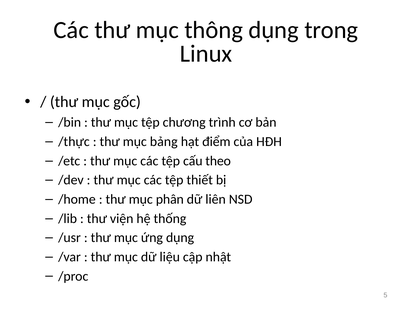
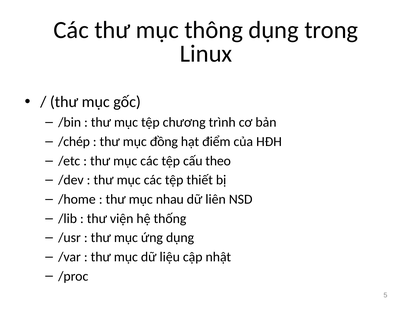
/thực: /thực -> /chép
bảng: bảng -> đồng
phân: phân -> nhau
